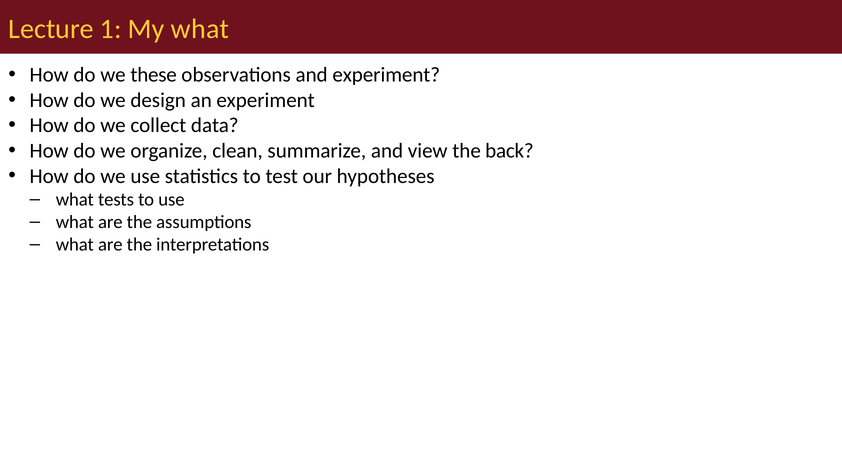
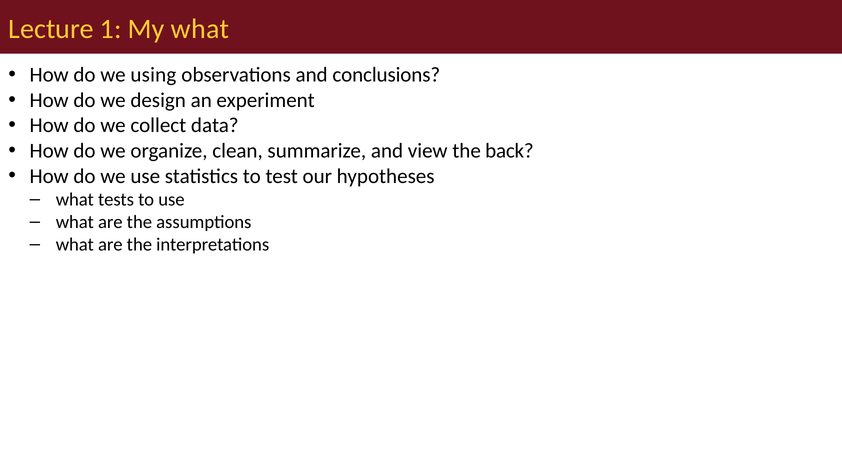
these: these -> using
and experiment: experiment -> conclusions
